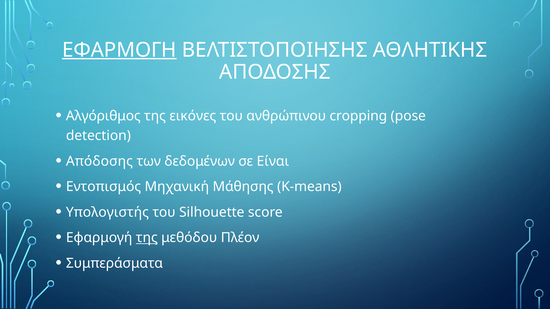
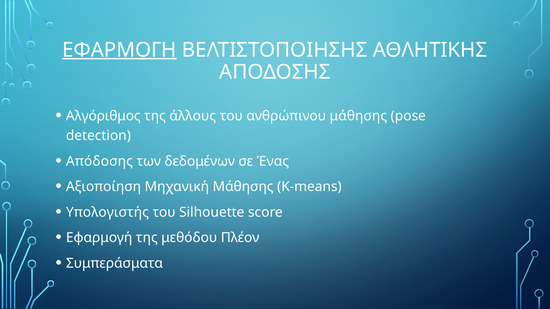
εικόνες: εικόνες -> άλλους
ανθρώπινου cropping: cropping -> μάθησης
Είναι: Είναι -> Ένας
Εντοπισμός: Εντοπισμός -> Αξιοποίηση
της at (147, 238) underline: present -> none
